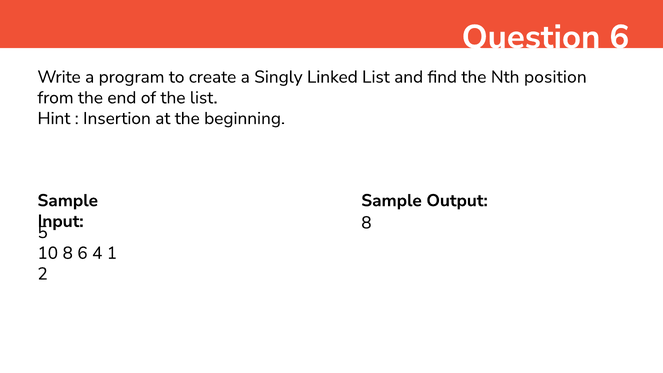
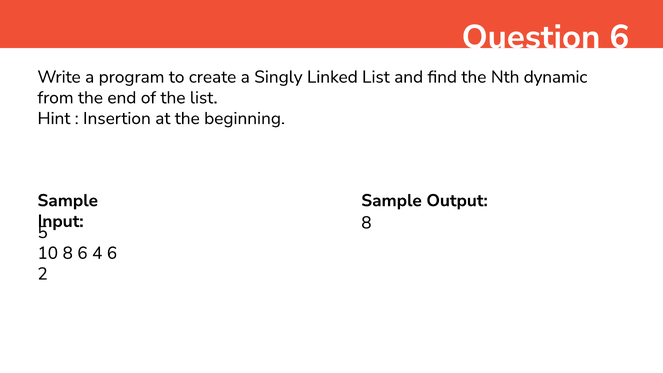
position: position -> dynamic
4 1: 1 -> 6
